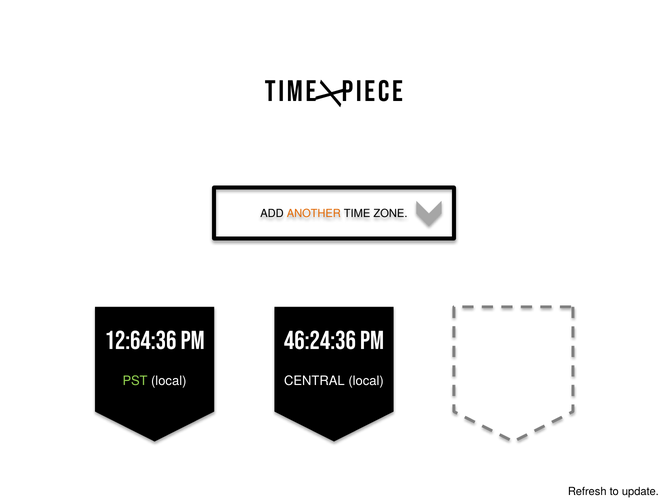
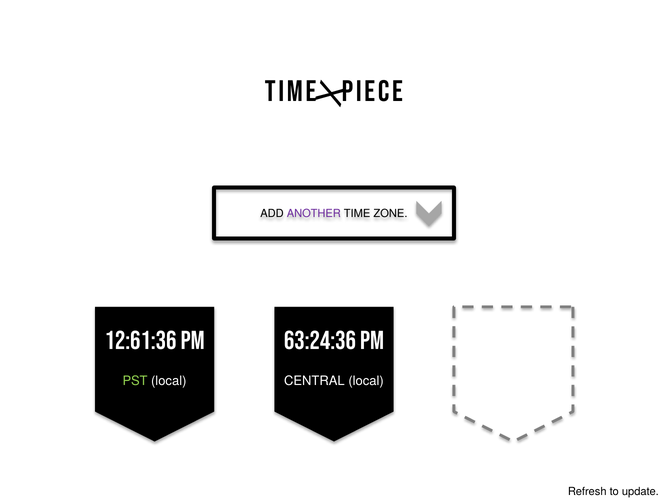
ANOTHER colour: orange -> purple
12:64:36: 12:64:36 -> 12:61:36
46:24:36: 46:24:36 -> 63:24:36
